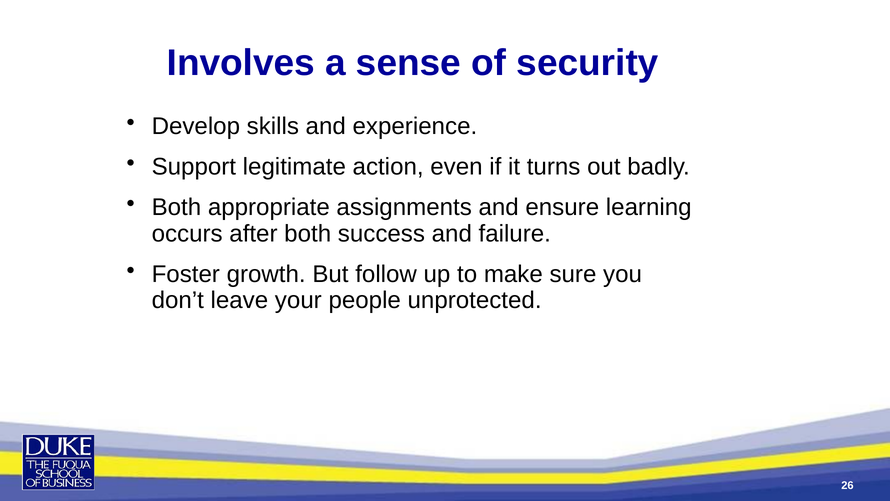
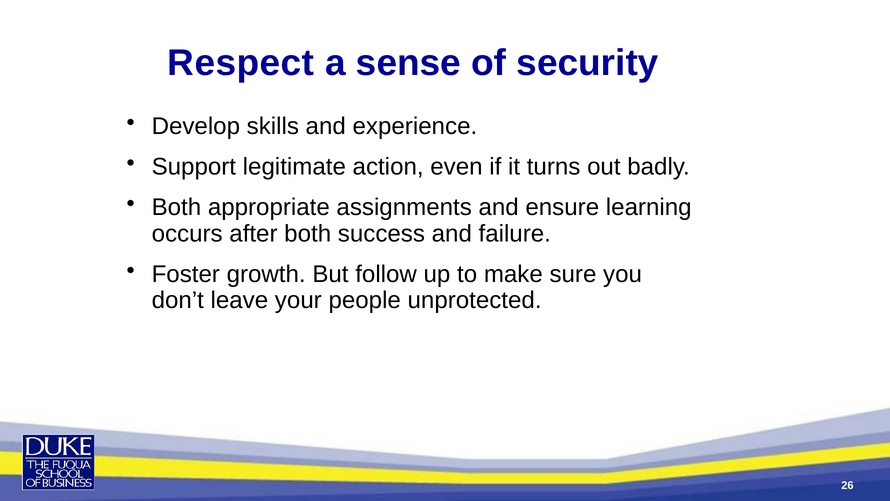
Involves: Involves -> Respect
